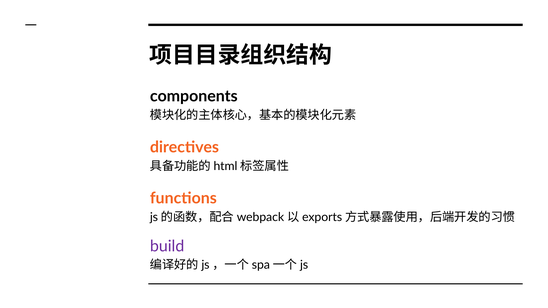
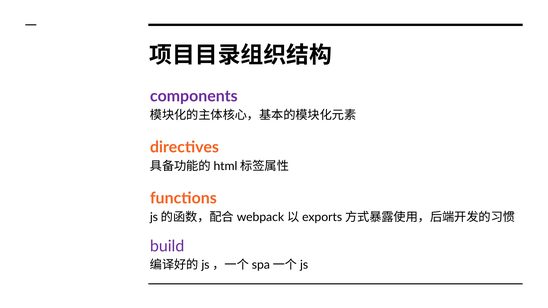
components colour: black -> purple
